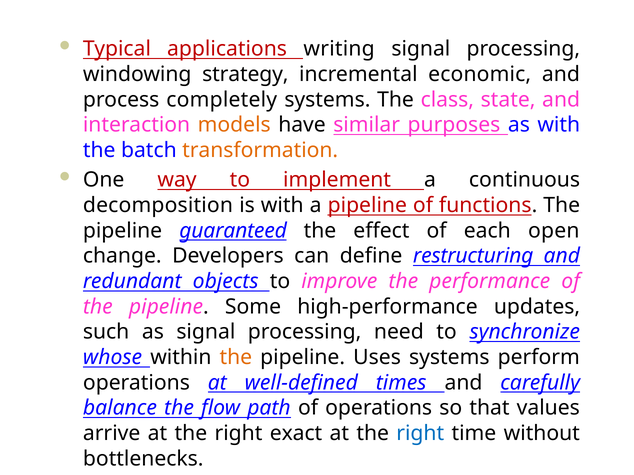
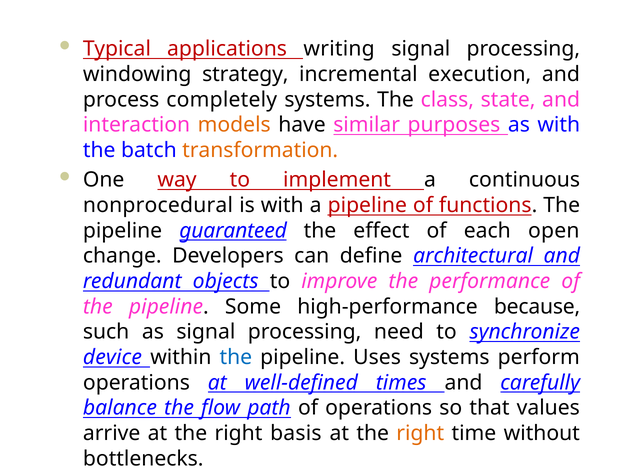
economic: economic -> execution
decomposition: decomposition -> nonprocedural
restructuring: restructuring -> architectural
updates: updates -> because
whose: whose -> device
the at (236, 358) colour: orange -> blue
exact: exact -> basis
right at (420, 434) colour: blue -> orange
